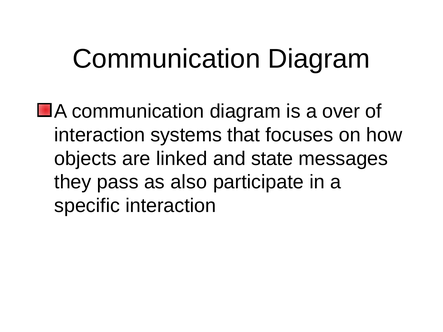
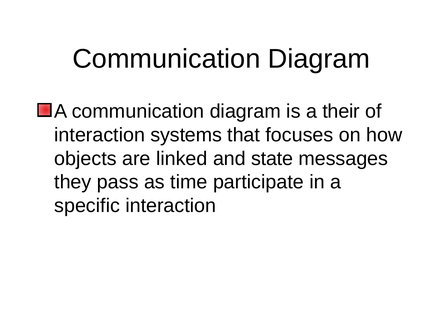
over: over -> their
also: also -> time
